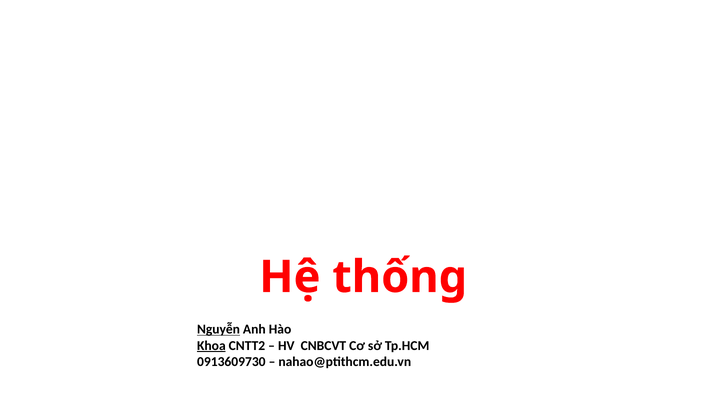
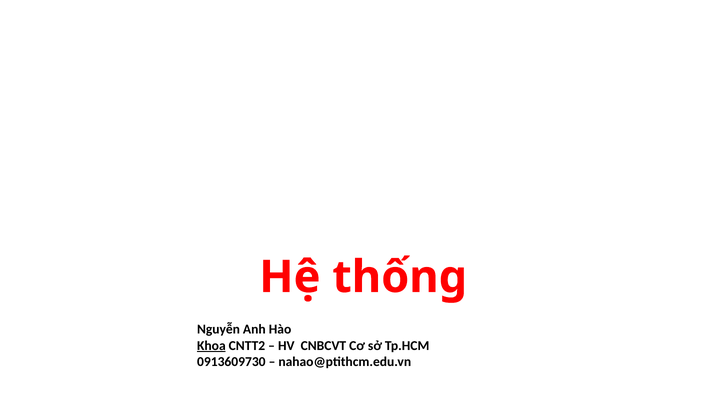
Nguyễn underline: present -> none
